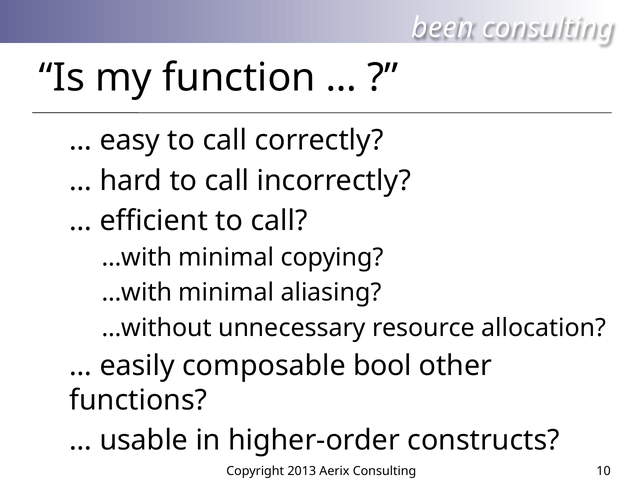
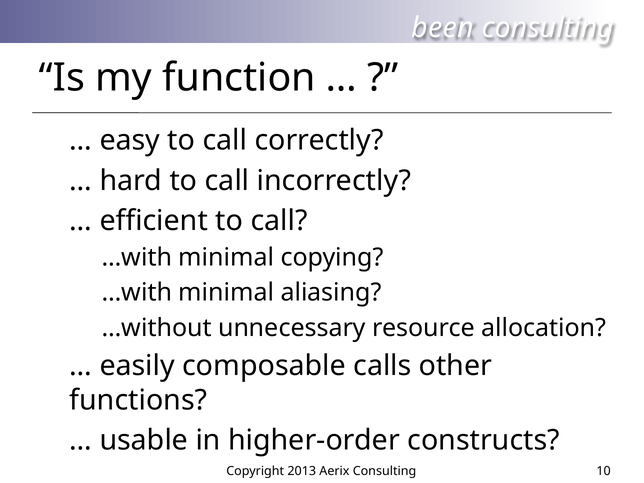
bool: bool -> calls
